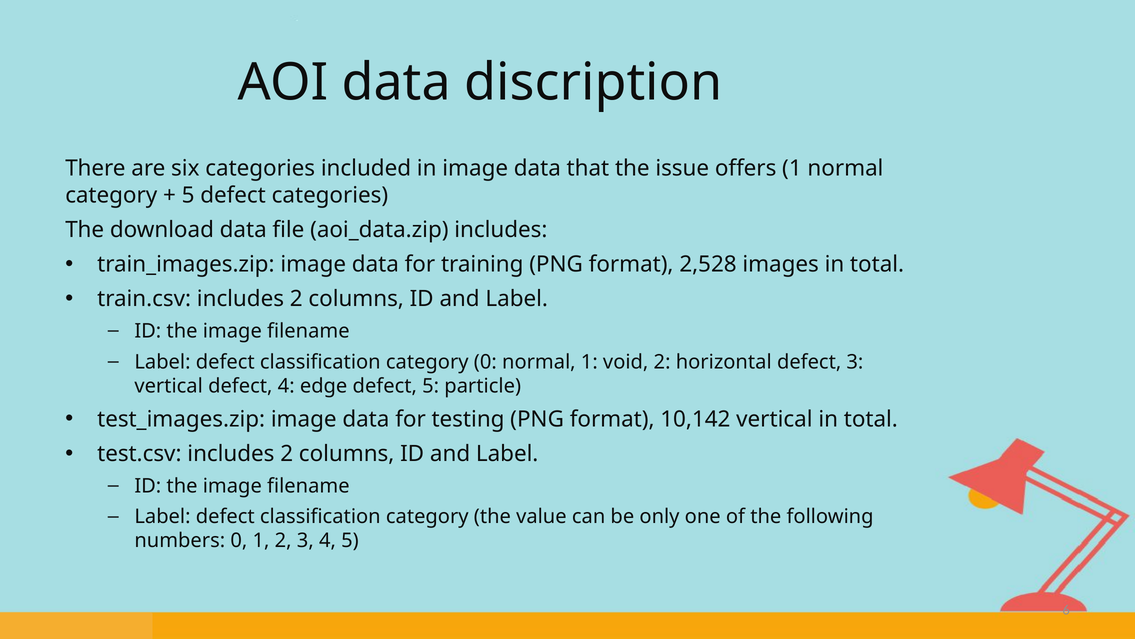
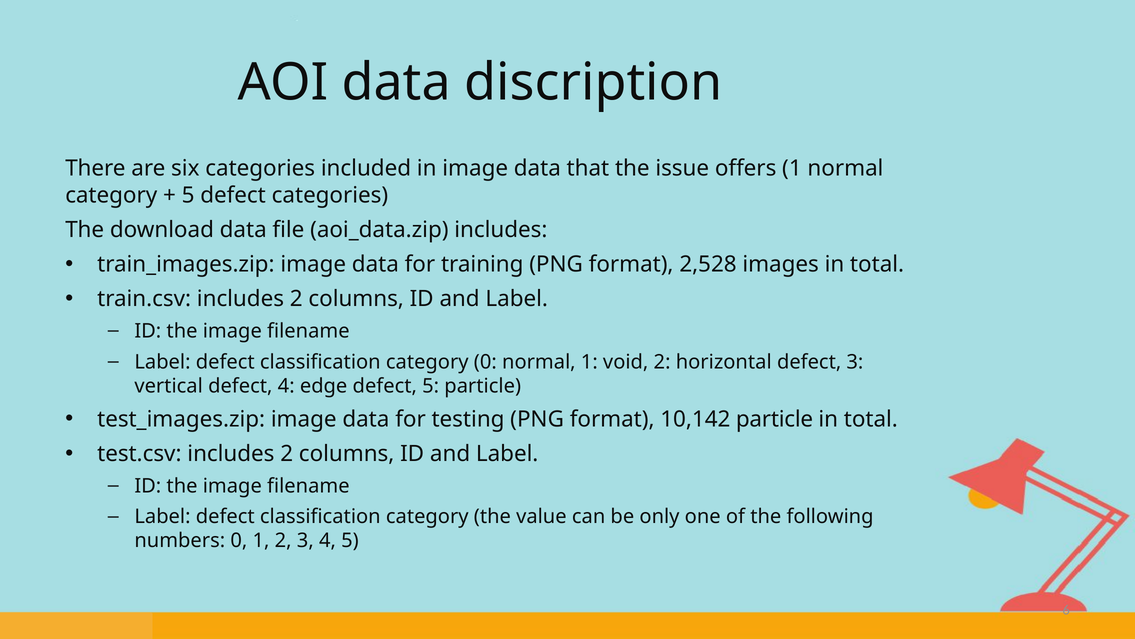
10,142 vertical: vertical -> particle
